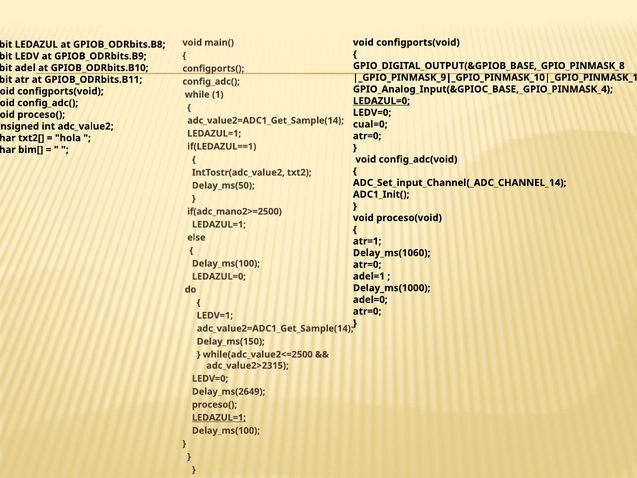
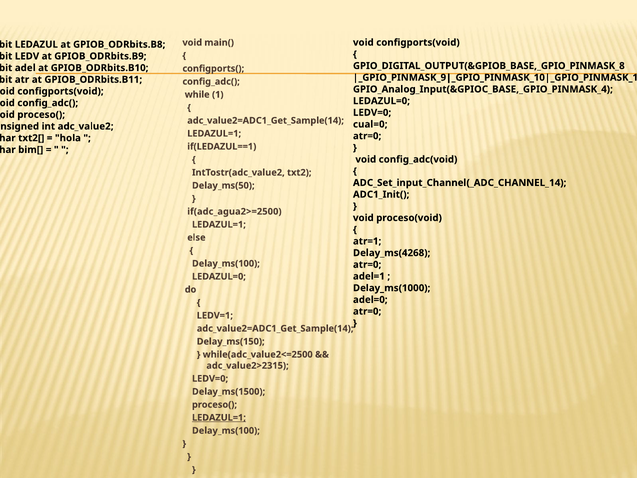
LEDAZUL=0 at (381, 101) underline: present -> none
if(adc_mano2>=2500: if(adc_mano2>=2500 -> if(adc_agua2>=2500
Delay_ms(1060: Delay_ms(1060 -> Delay_ms(4268
Delay_ms(2649: Delay_ms(2649 -> Delay_ms(1500
